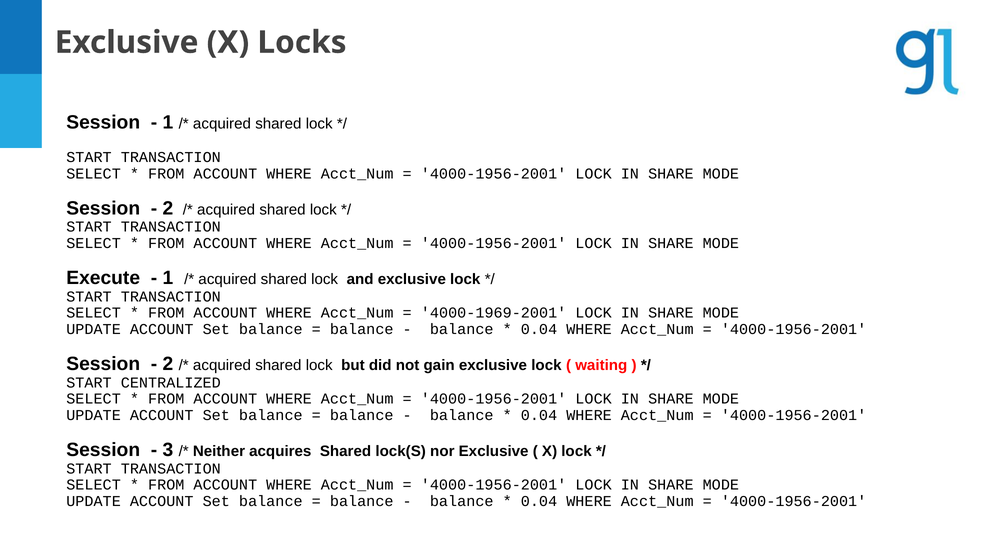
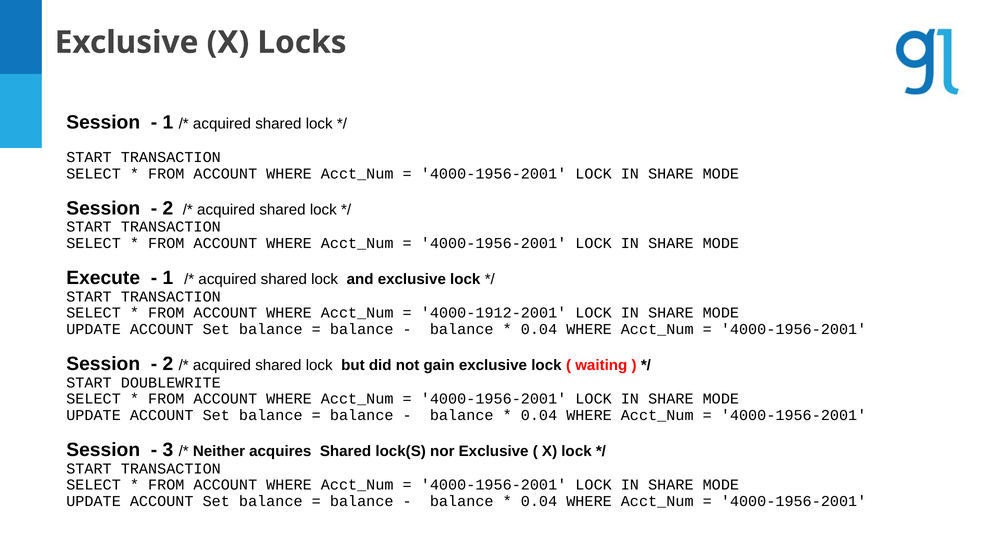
4000-1969-2001: 4000-1969-2001 -> 4000-1912-2001
CENTRALIZED: CENTRALIZED -> DOUBLEWRITE
